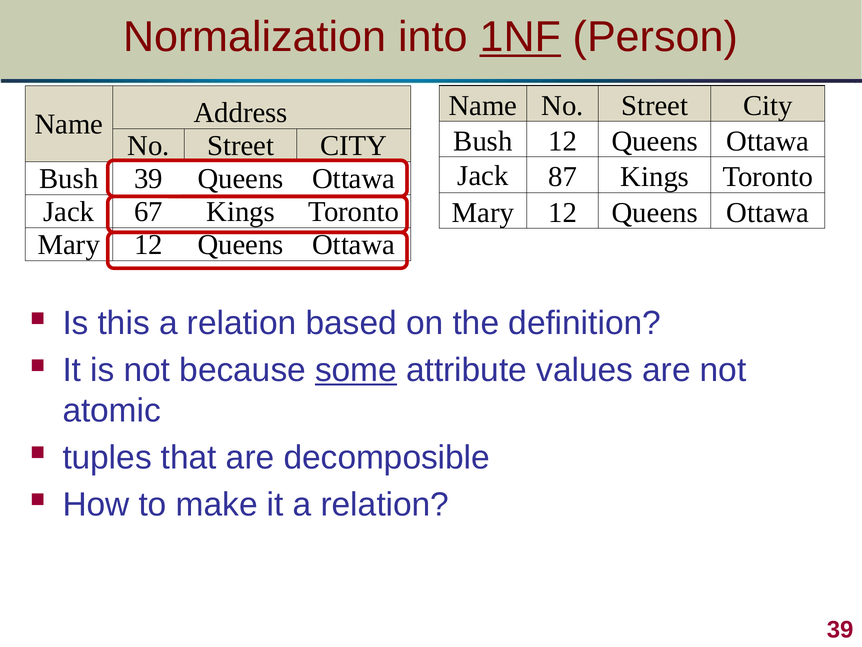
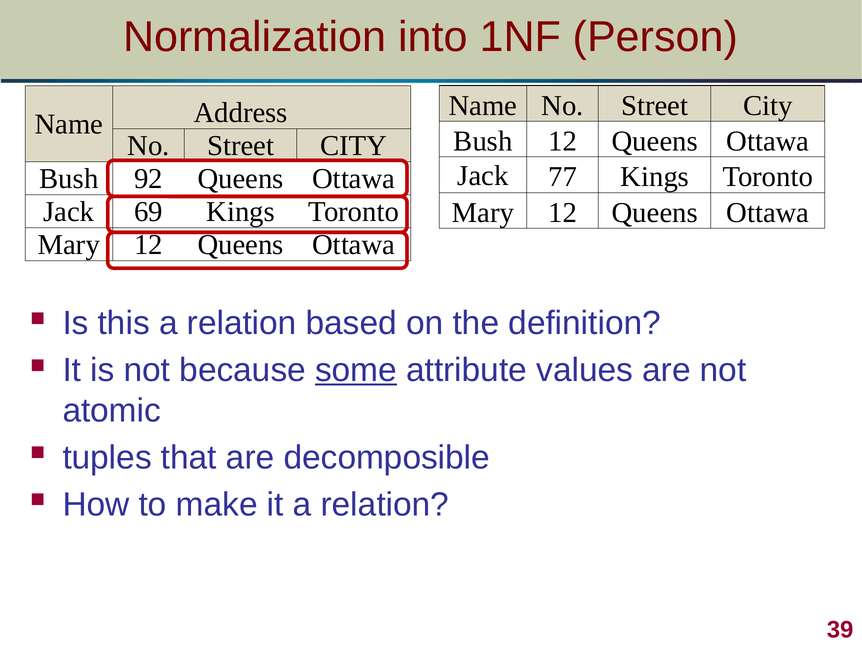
1NF underline: present -> none
87: 87 -> 77
Bush 39: 39 -> 92
67: 67 -> 69
